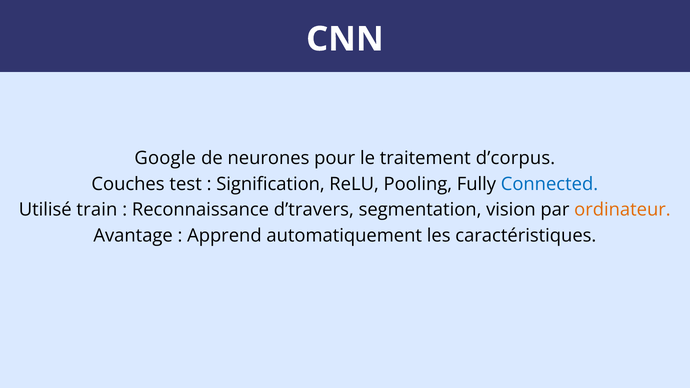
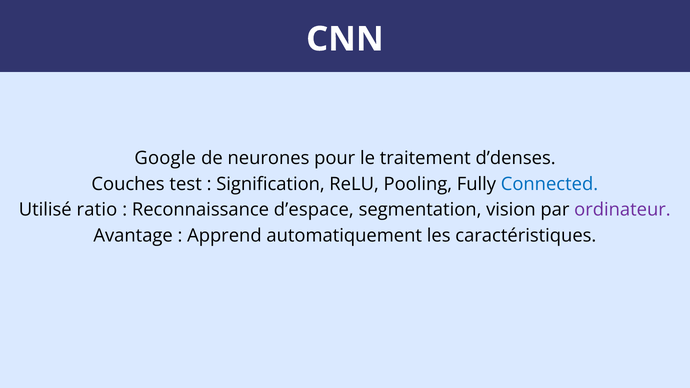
d’corpus: d’corpus -> d’denses
train: train -> ratio
d’travers: d’travers -> d’espace
ordinateur colour: orange -> purple
